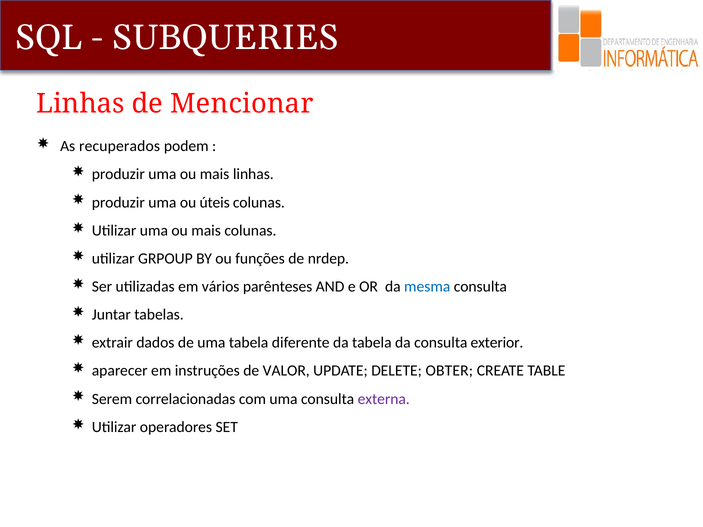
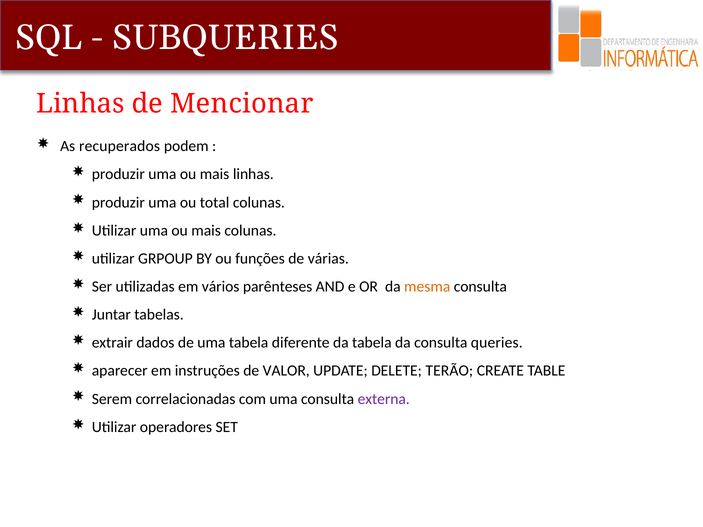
úteis: úteis -> total
nrdep: nrdep -> várias
mesma colour: blue -> orange
exterior: exterior -> queries
OBTER: OBTER -> TERÃO
